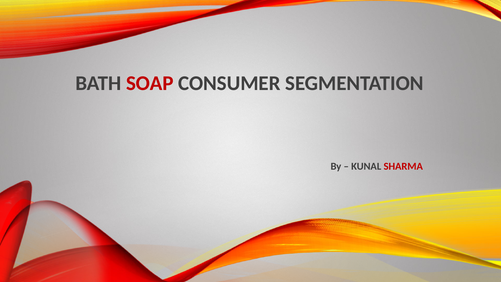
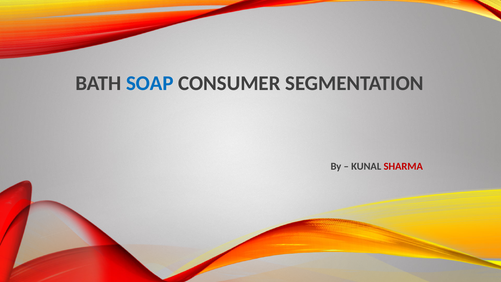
SOAP colour: red -> blue
